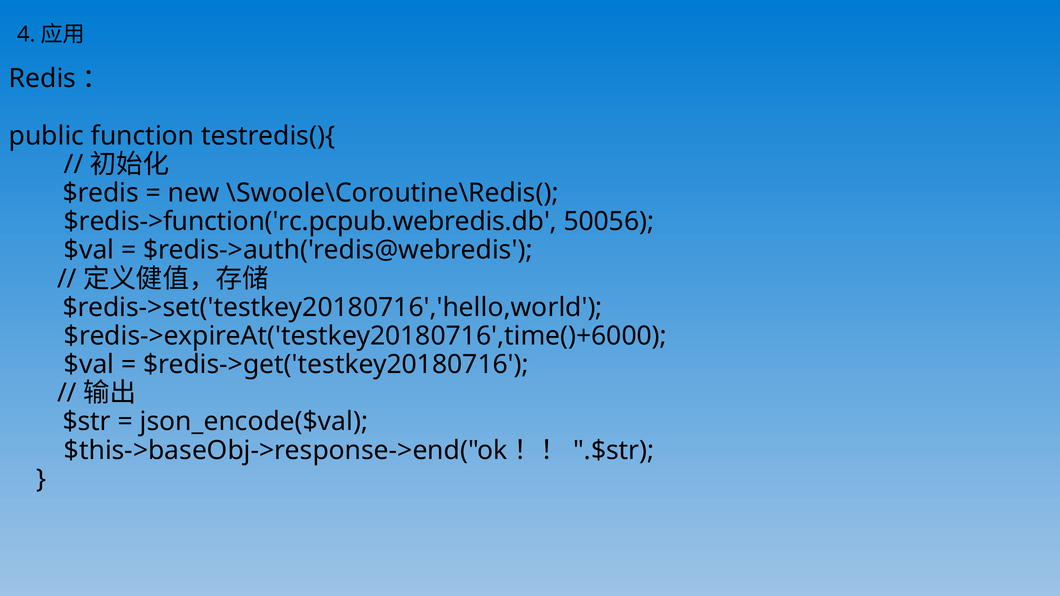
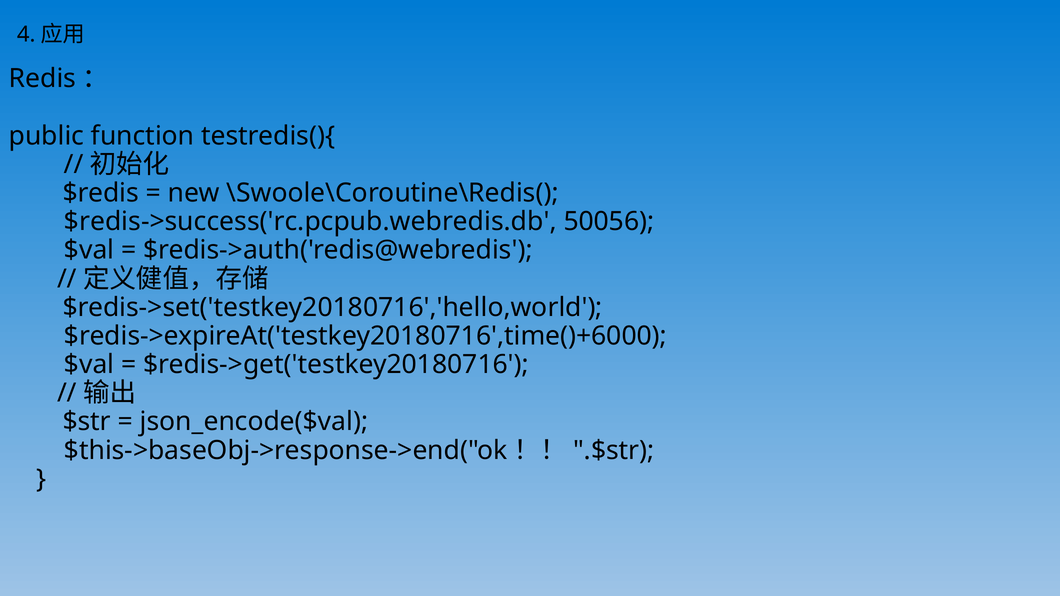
$redis->function('rc.pcpub.webredis.db: $redis->function('rc.pcpub.webredis.db -> $redis->success('rc.pcpub.webredis.db
